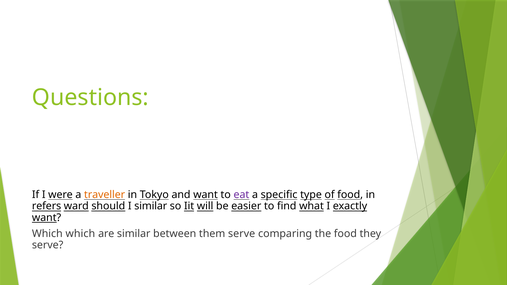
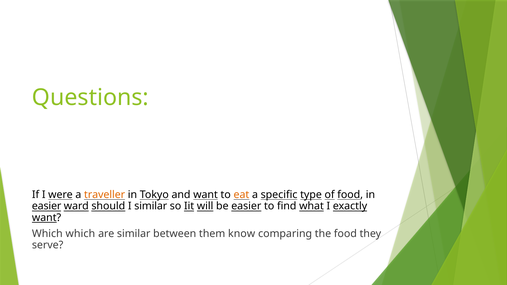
eat colour: purple -> orange
refers at (47, 206): refers -> easier
them serve: serve -> know
